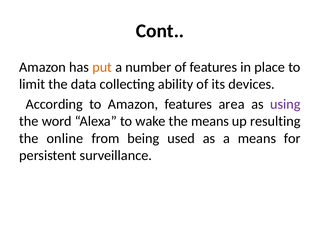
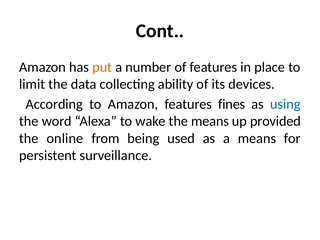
area: area -> fines
using colour: purple -> blue
resulting: resulting -> provided
